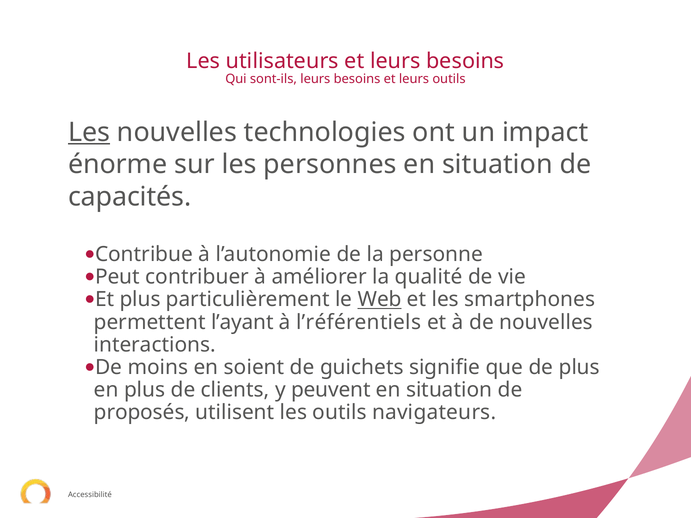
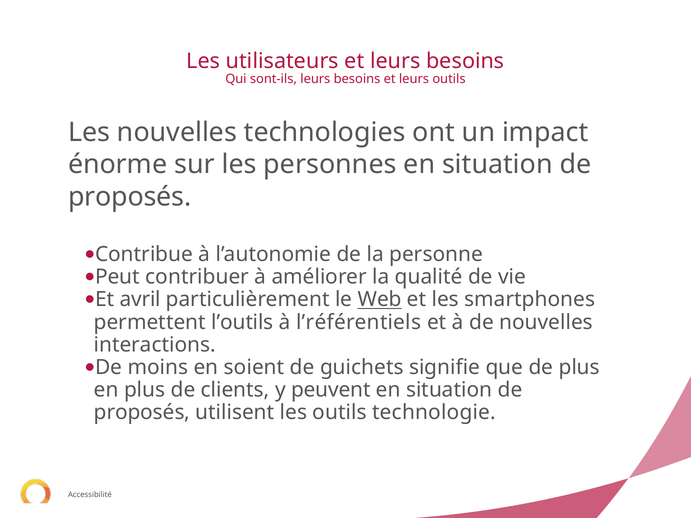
Les at (89, 132) underline: present -> none
capacités at (130, 197): capacités -> proposés
Et plus: plus -> avril
l’ayant: l’ayant -> l’outils
navigateurs: navigateurs -> technologie
